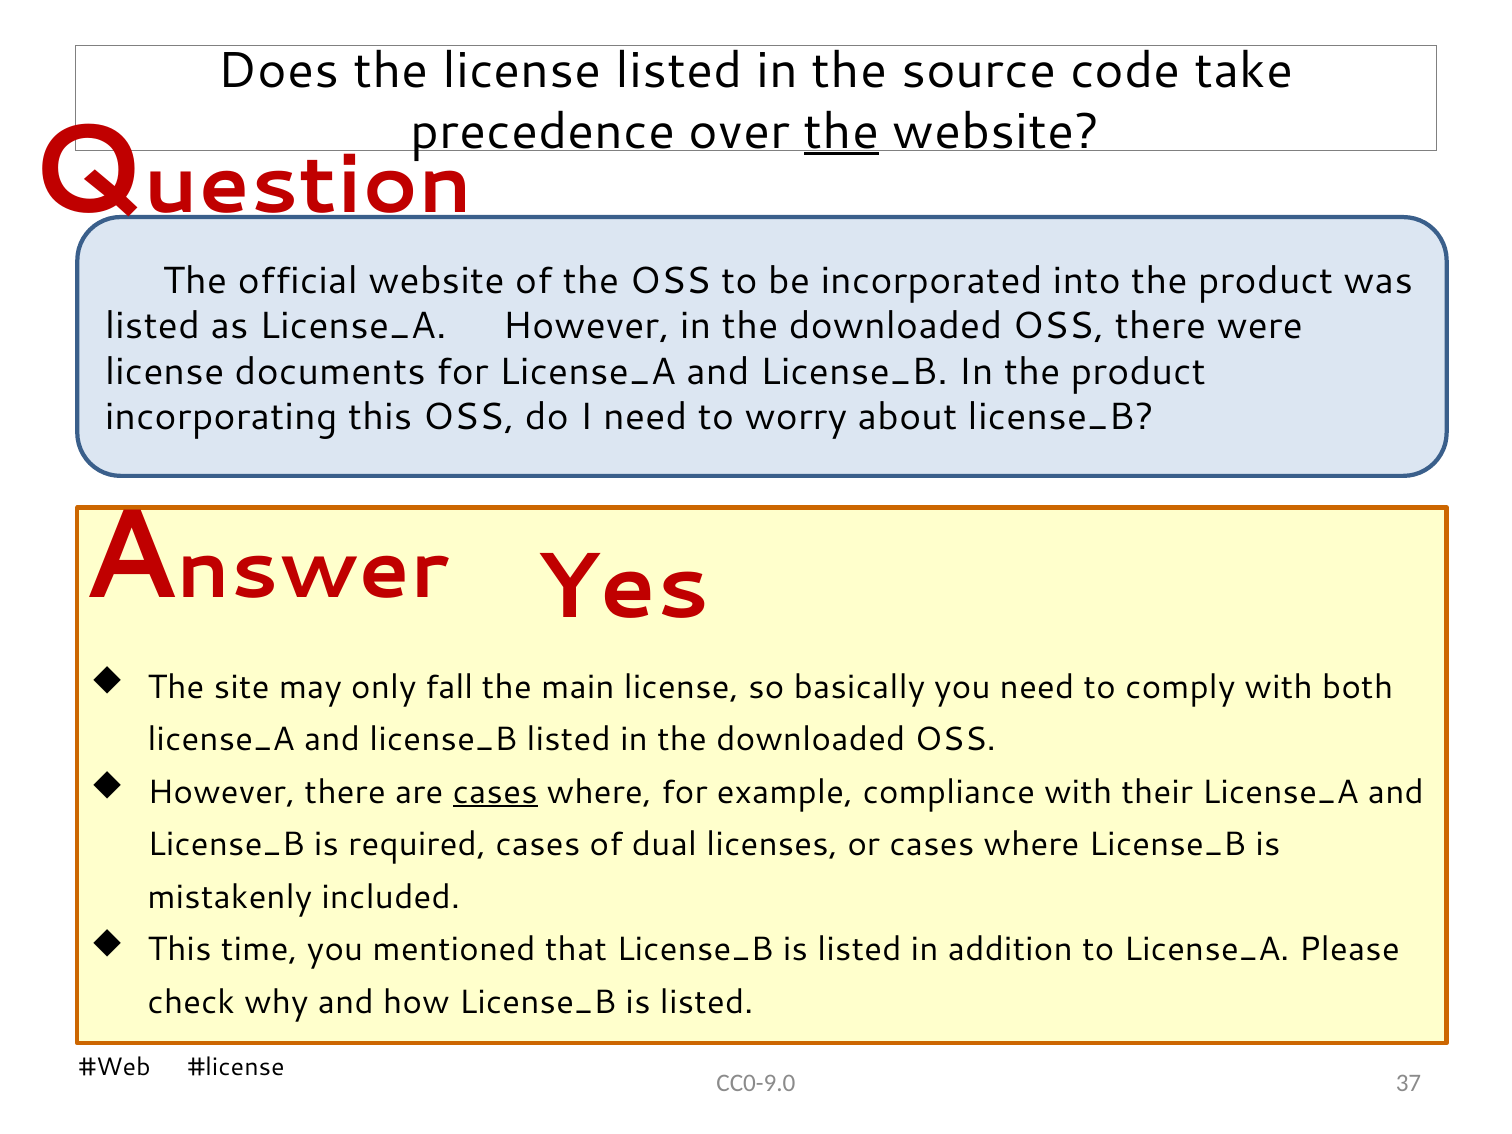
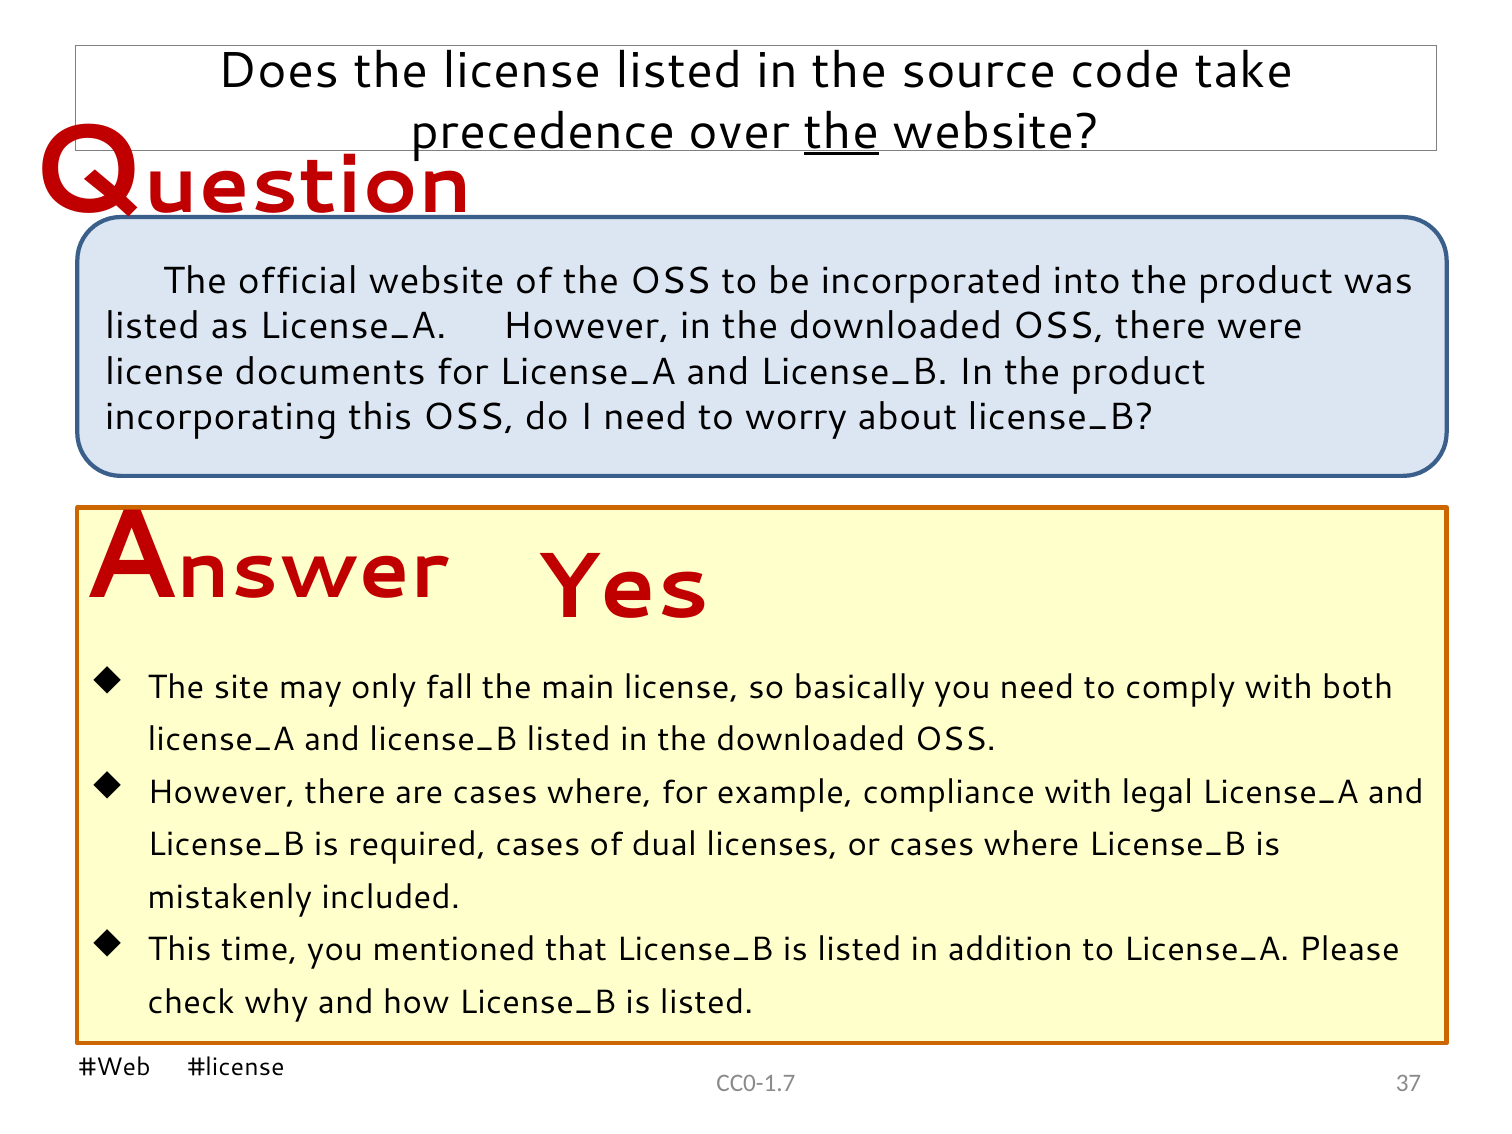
cases at (495, 792) underline: present -> none
their: their -> legal
CC0-9.0: CC0-9.0 -> CC0-1.7
